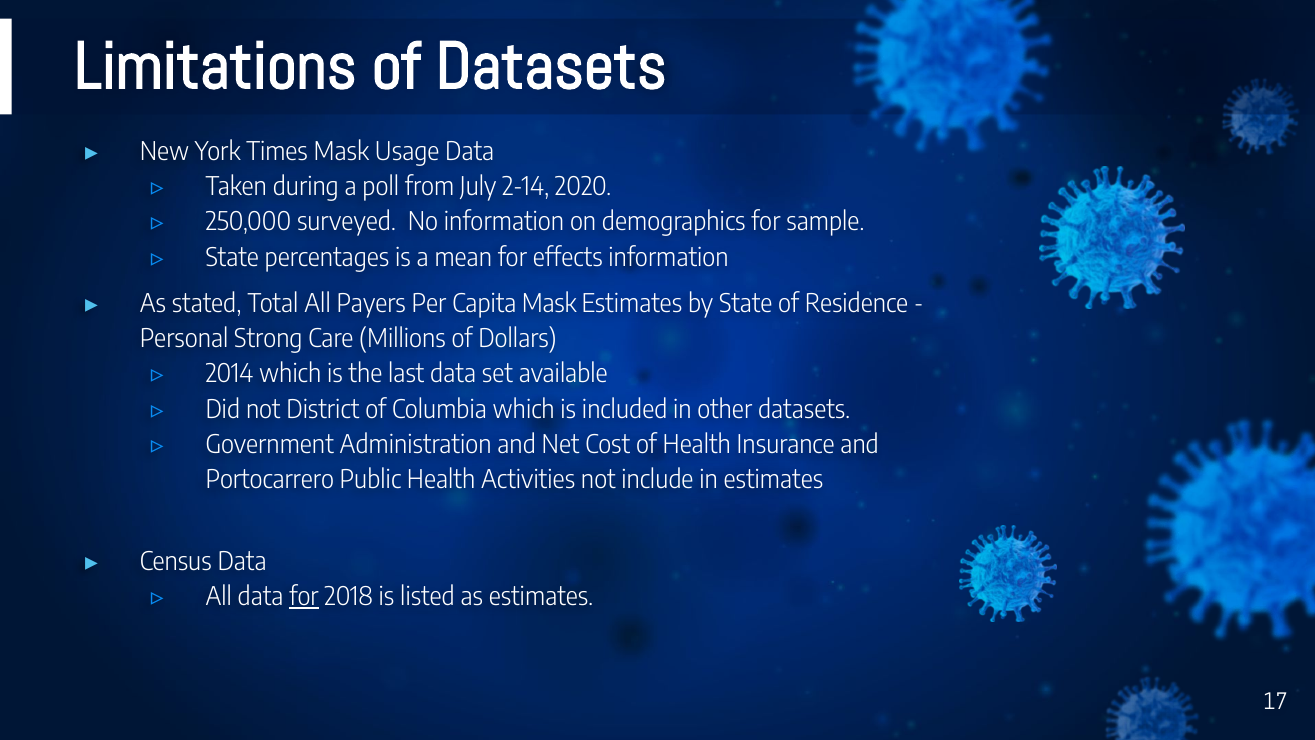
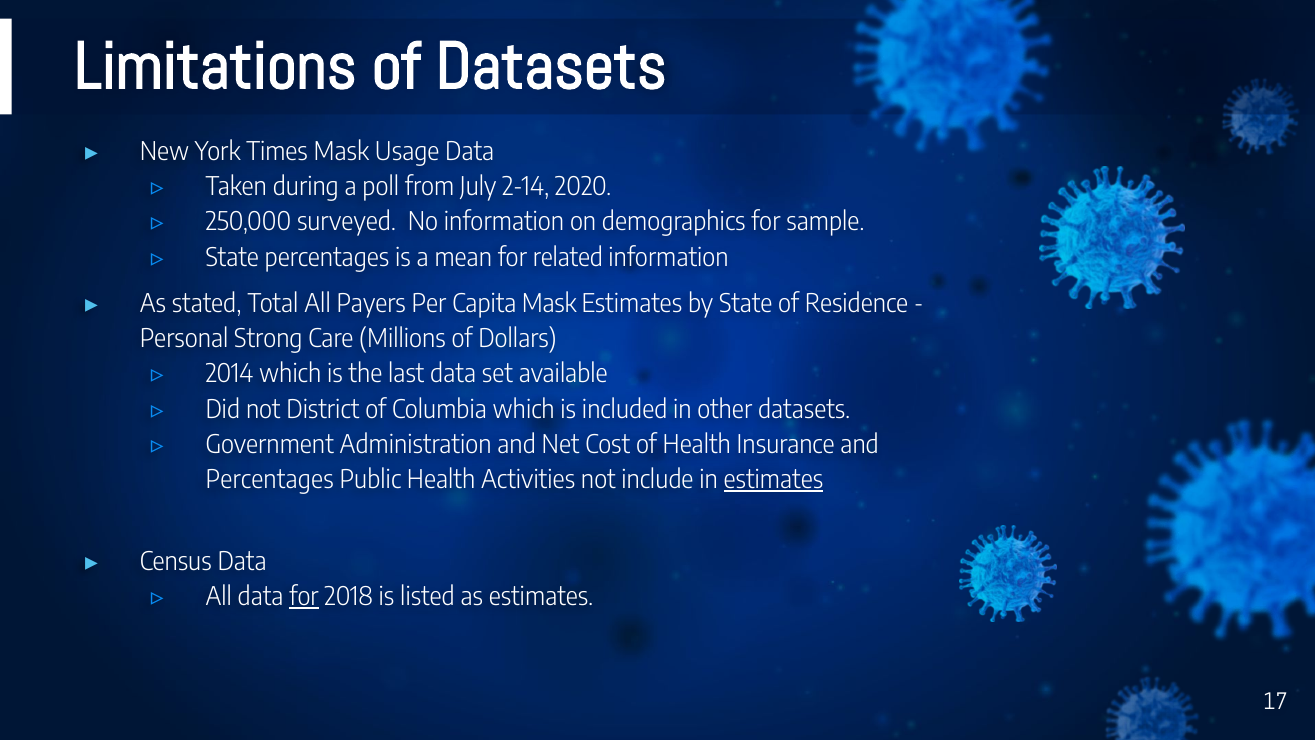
effects: effects -> related
Portocarrero at (270, 480): Portocarrero -> Percentages
estimates at (773, 480) underline: none -> present
